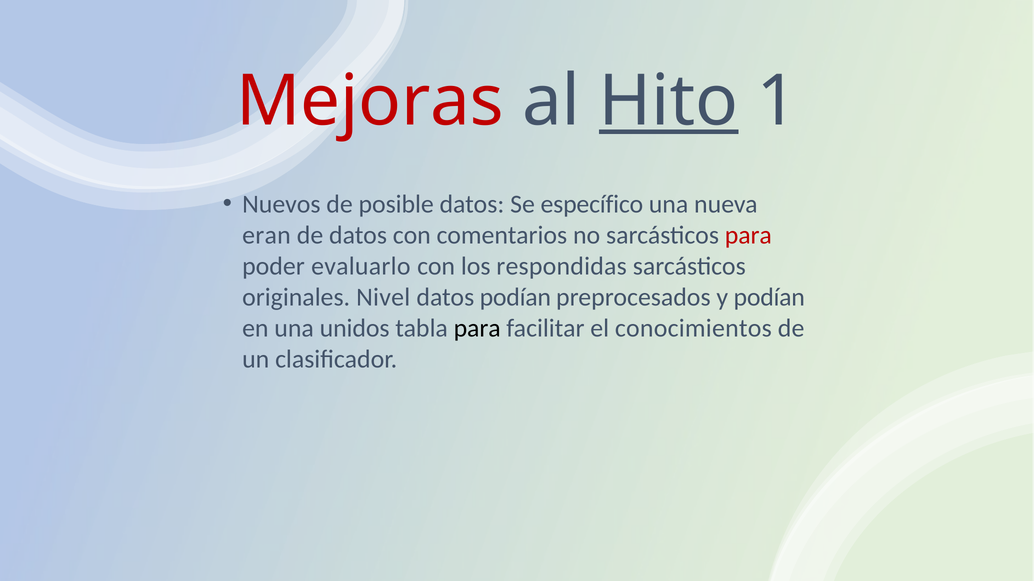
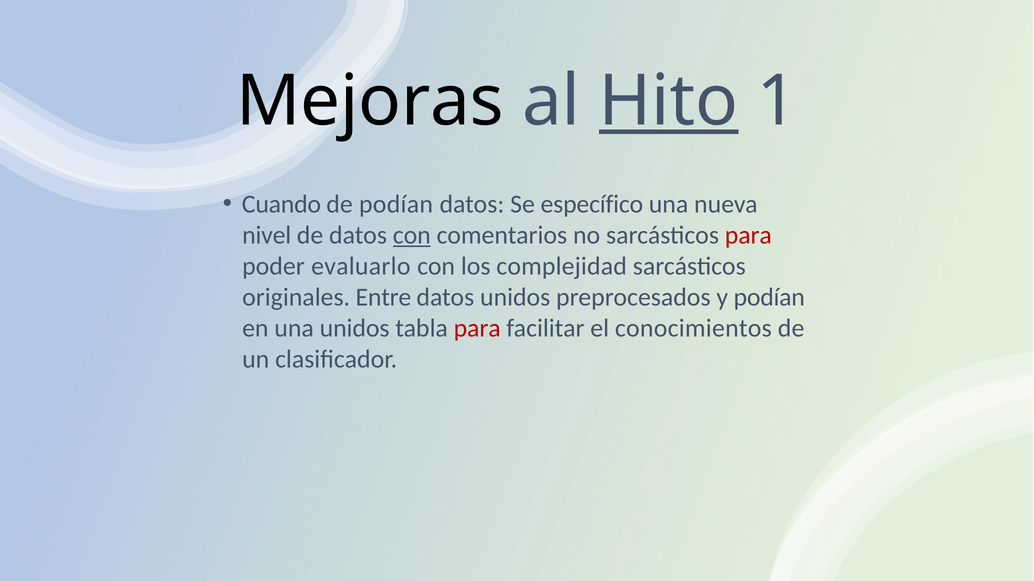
Mejoras colour: red -> black
Nuevos: Nuevos -> Cuando
de posible: posible -> podían
eran: eran -> nivel
con at (412, 235) underline: none -> present
respondidas: respondidas -> complejidad
Nivel: Nivel -> Entre
datos podían: podían -> unidos
para at (477, 329) colour: black -> red
